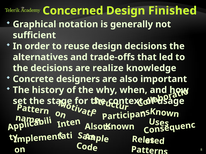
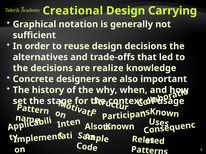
Concerned: Concerned -> Creational
Finished: Finished -> Carrying
